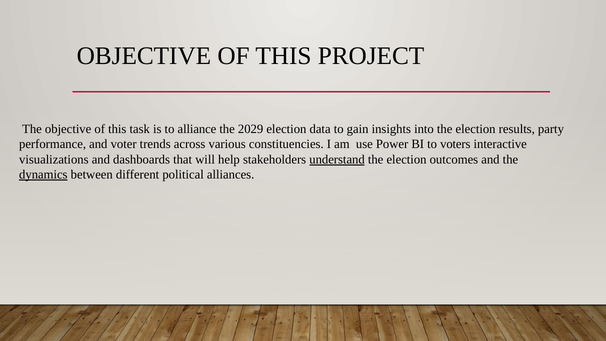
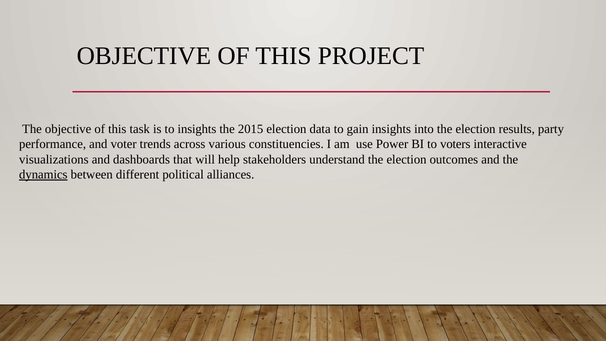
to alliance: alliance -> insights
2029: 2029 -> 2015
understand underline: present -> none
